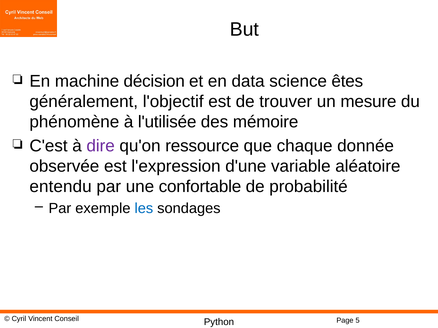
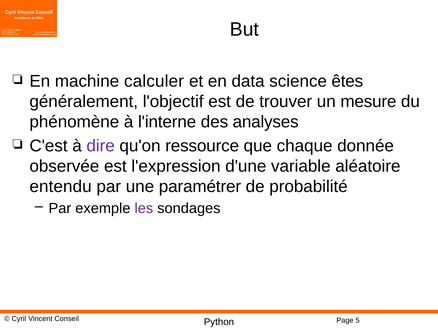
décision: décision -> calculer
l'utilisée: l'utilisée -> l'interne
mémoire: mémoire -> analyses
confortable: confortable -> paramétrer
les colour: blue -> purple
